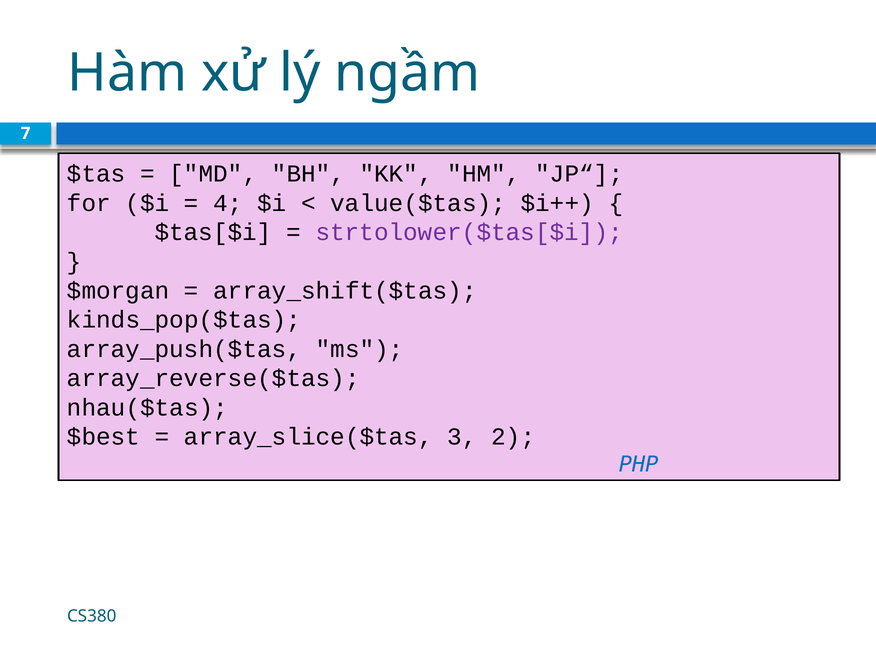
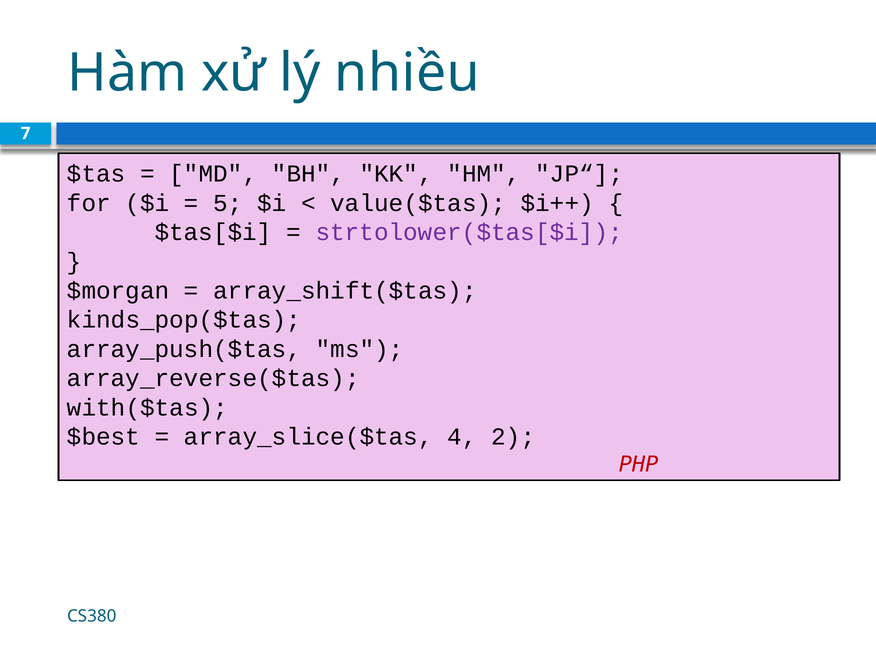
ngầm: ngầm -> nhiều
4: 4 -> 5
nhau($tas: nhau($tas -> with($tas
3: 3 -> 4
PHP colour: blue -> red
